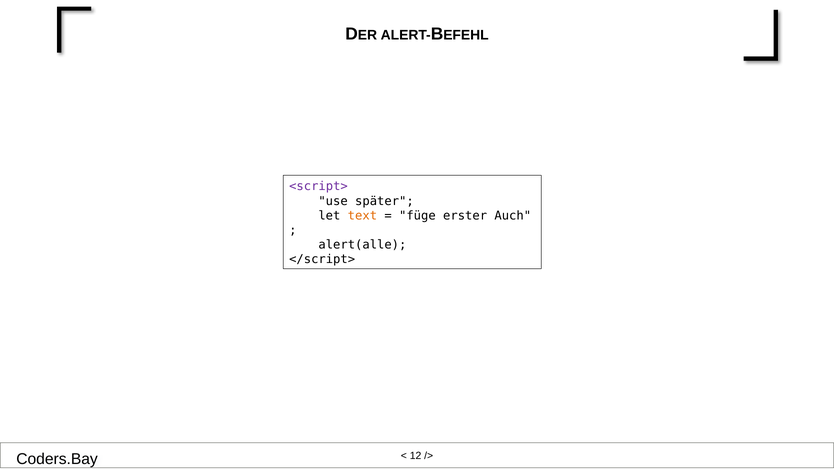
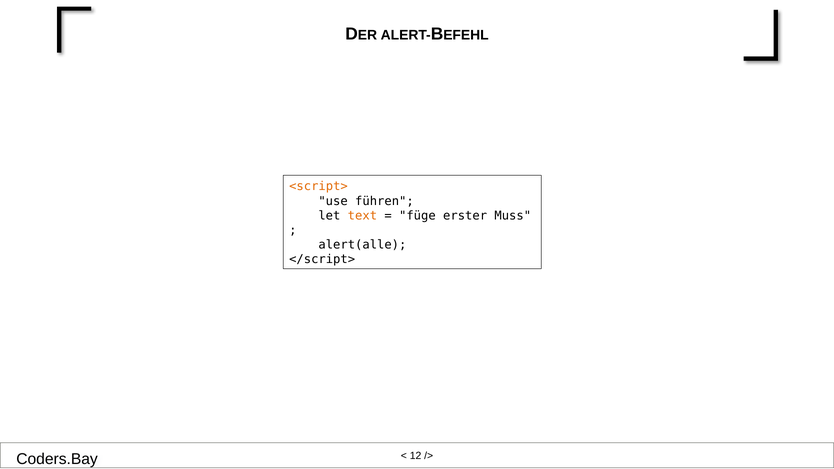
<script> colour: purple -> orange
später: später -> führen
Auch: Auch -> Muss
